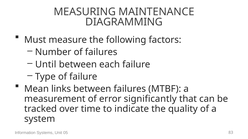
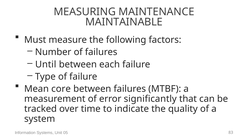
DIAGRAMMING: DIAGRAMMING -> MAINTAINABLE
links: links -> core
